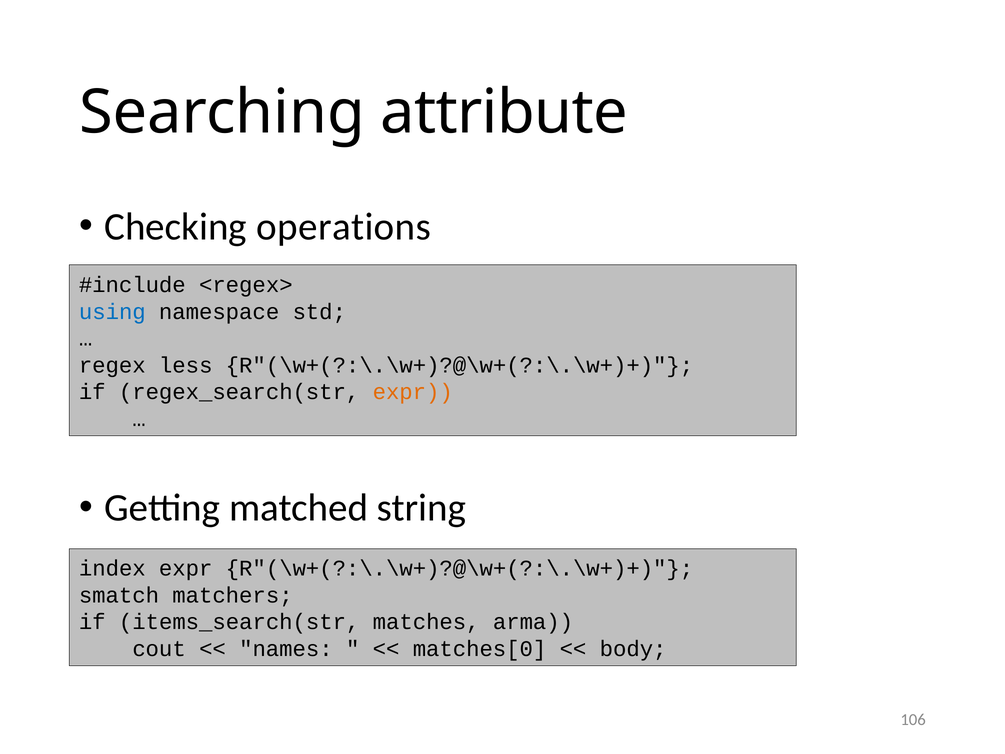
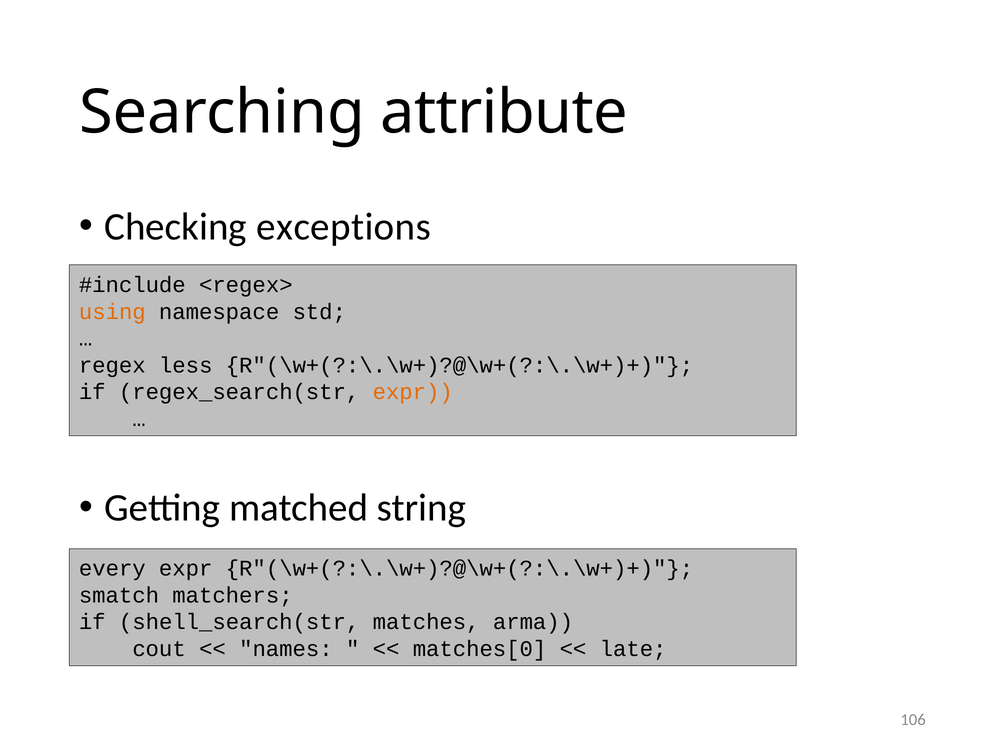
operations: operations -> exceptions
using colour: blue -> orange
index: index -> every
items_search(str: items_search(str -> shell_search(str
body: body -> late
